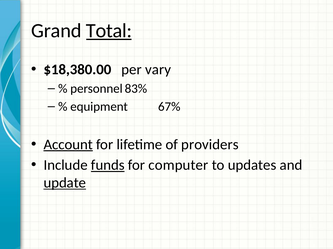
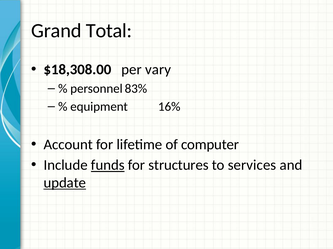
Total underline: present -> none
$18,380.00: $18,380.00 -> $18,308.00
67%: 67% -> 16%
Account underline: present -> none
providers: providers -> computer
computer: computer -> structures
updates: updates -> services
